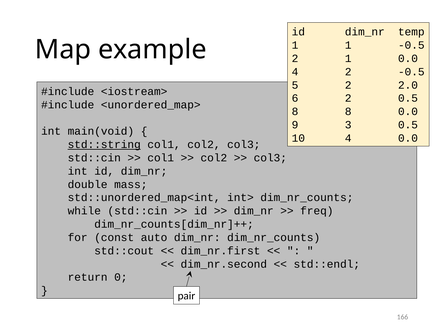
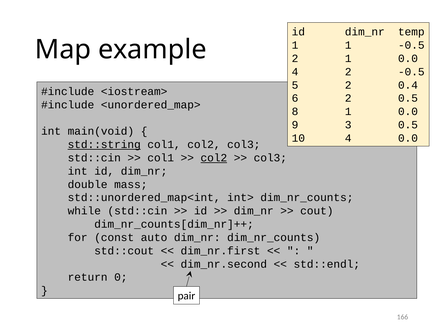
2.0: 2.0 -> 0.4
8 8: 8 -> 1
col2 at (214, 158) underline: none -> present
freq: freq -> cout
